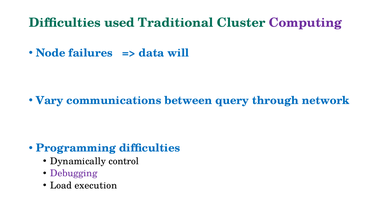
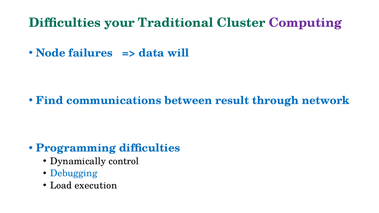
used: used -> your
Vary: Vary -> Find
query: query -> result
Debugging colour: purple -> blue
